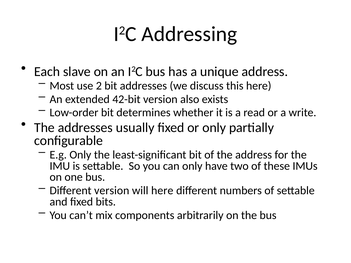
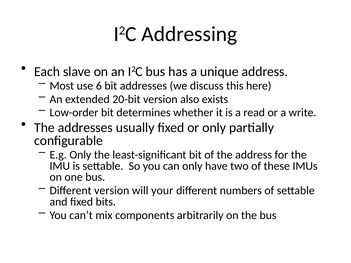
2: 2 -> 6
42-bit: 42-bit -> 20-bit
will here: here -> your
